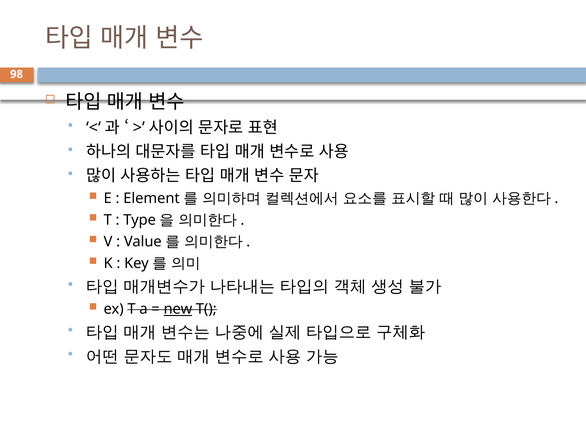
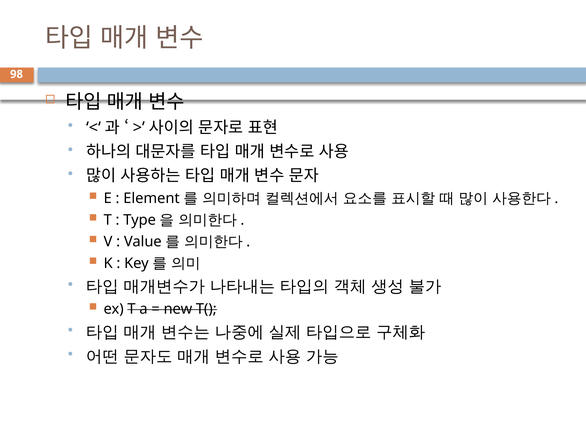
new underline: present -> none
